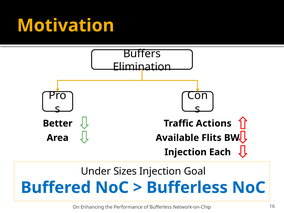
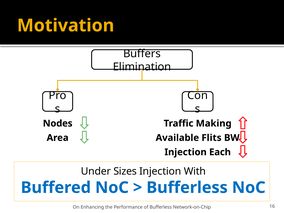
Better: Better -> Nodes
Actions: Actions -> Making
Goal: Goal -> With
